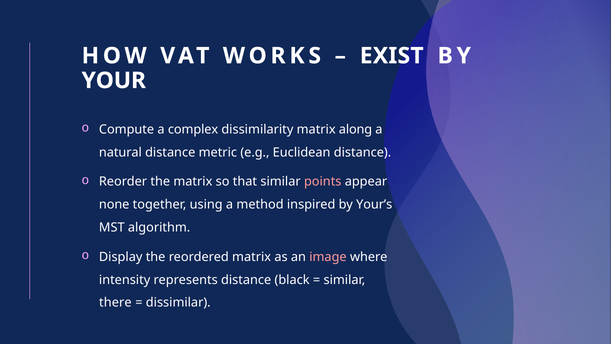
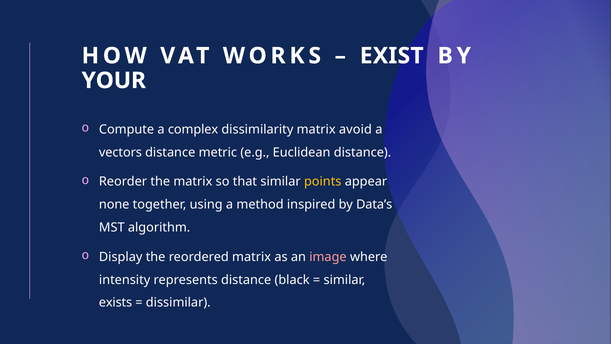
along: along -> avoid
natural: natural -> vectors
points colour: pink -> yellow
Your’s: Your’s -> Data’s
there: there -> exists
